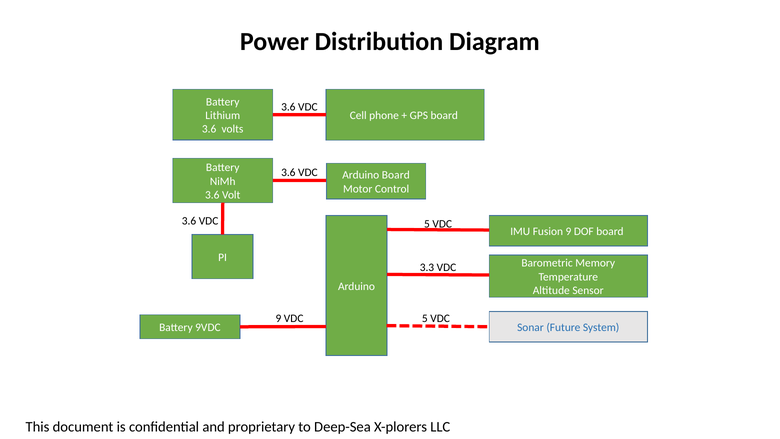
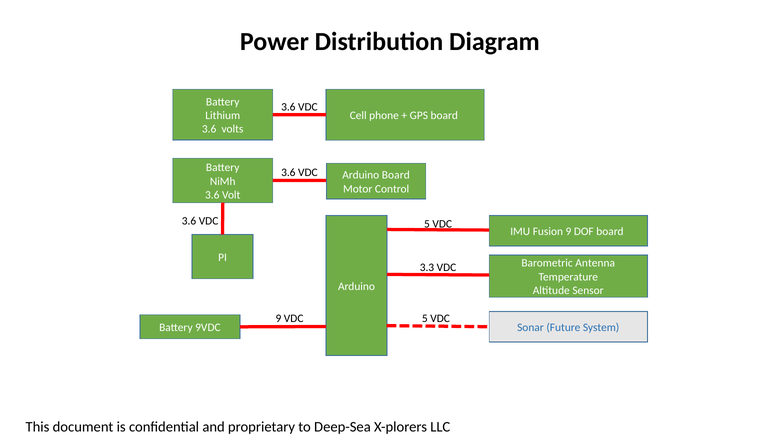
Memory: Memory -> Antenna
